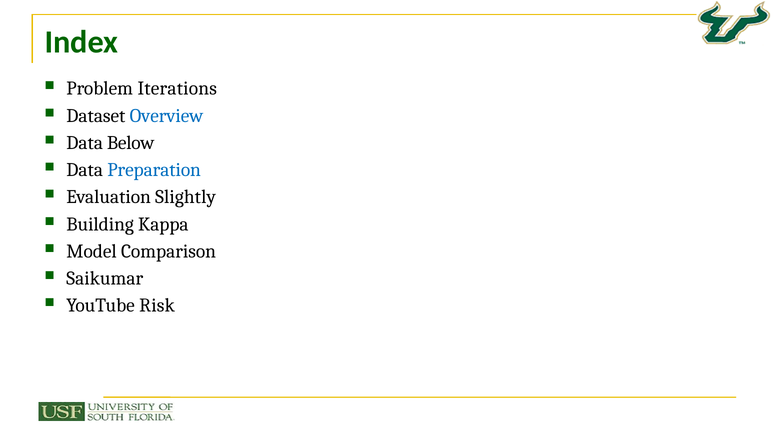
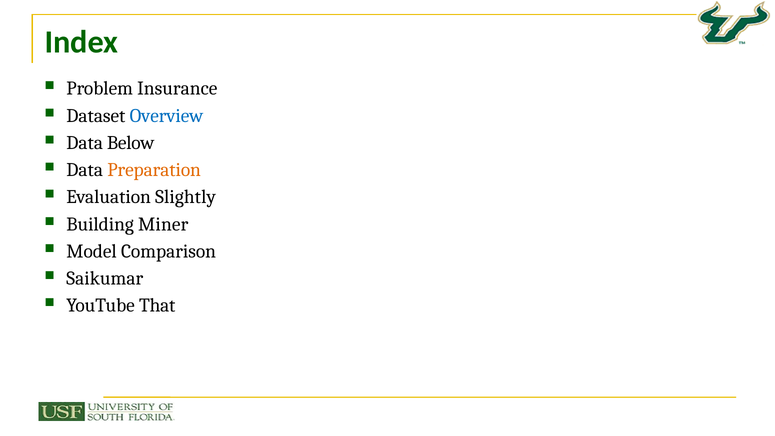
Iterations: Iterations -> Insurance
Preparation colour: blue -> orange
Kappa: Kappa -> Miner
Risk: Risk -> That
